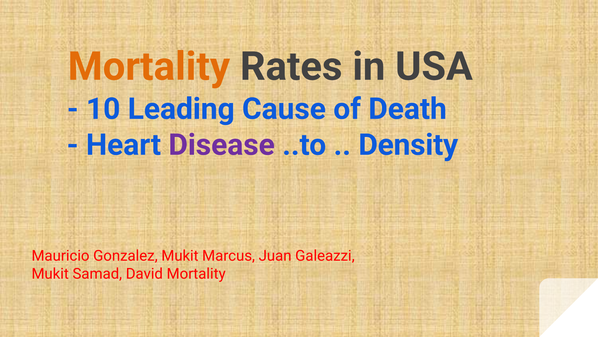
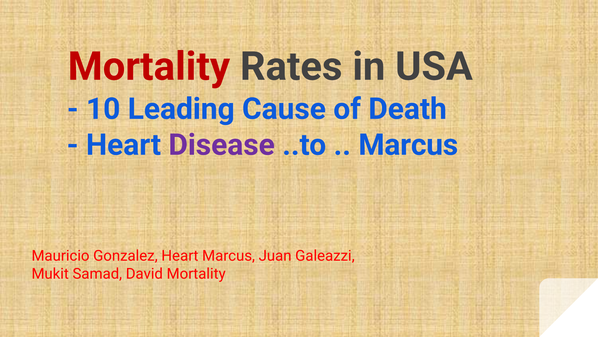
Mortality at (149, 67) colour: orange -> red
Density at (408, 145): Density -> Marcus
Gonzalez Mukit: Mukit -> Heart
